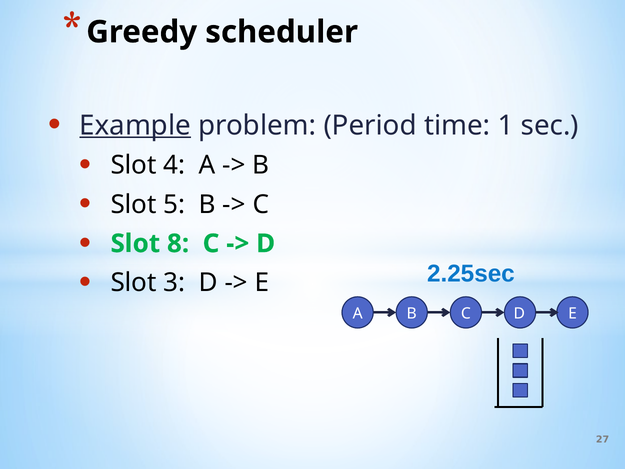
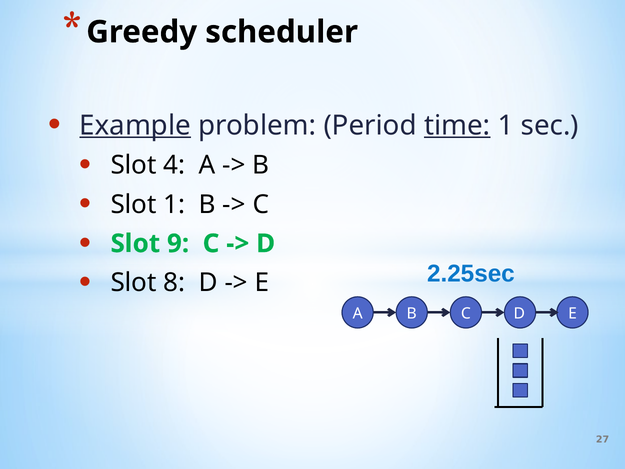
time underline: none -> present
Slot 5: 5 -> 1
8: 8 -> 9
3: 3 -> 8
